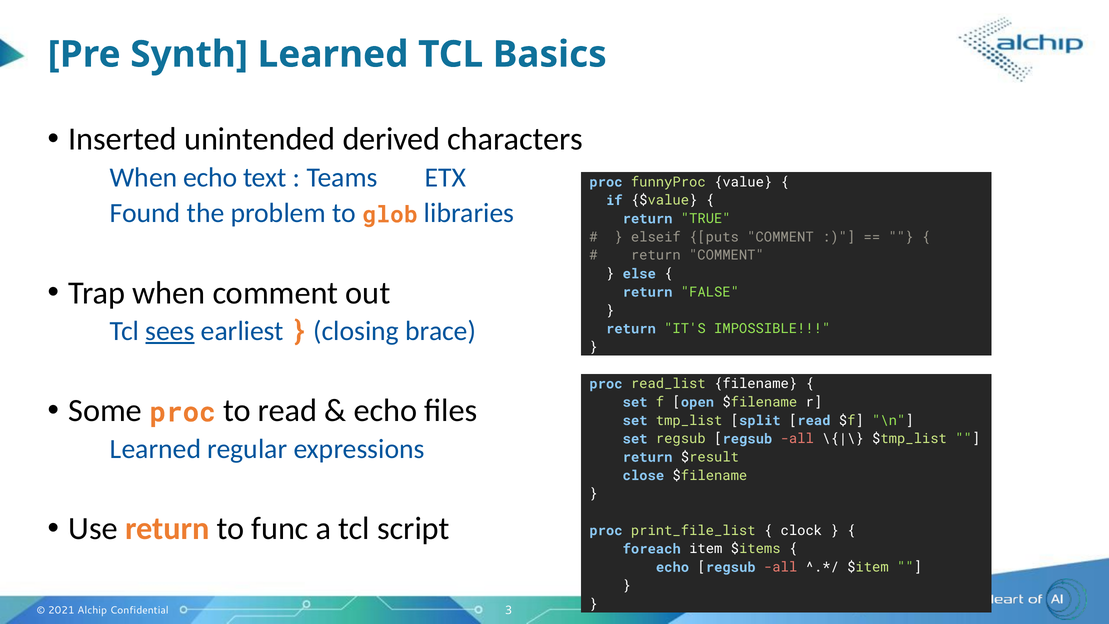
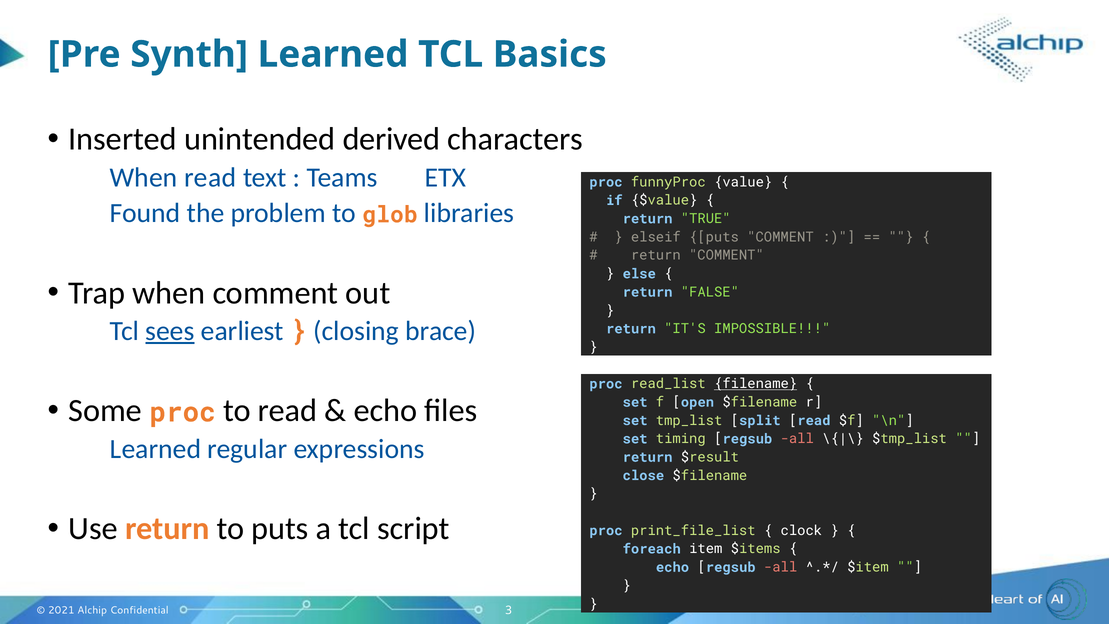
When echo: echo -> read
filename underline: none -> present
set regsub: regsub -> timing
to func: func -> puts
